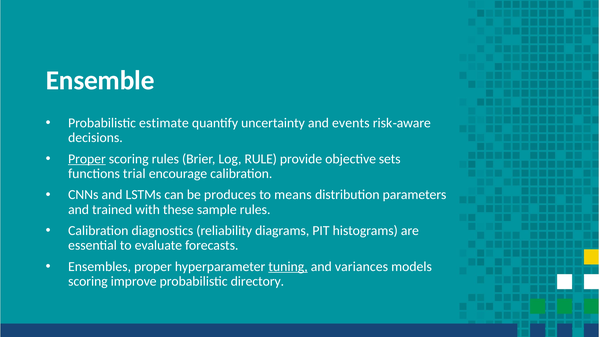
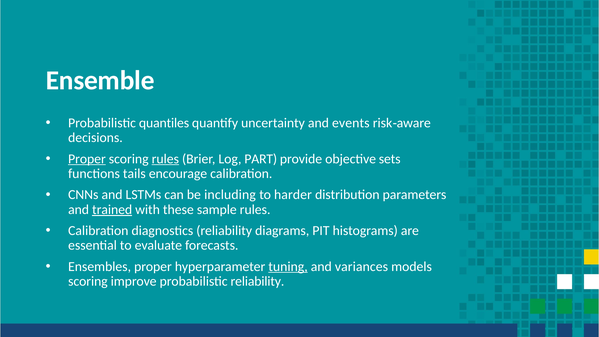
estimate: estimate -> quantiles
rules at (165, 159) underline: none -> present
RULE: RULE -> PART
trial: trial -> tails
produces: produces -> including
means: means -> harder
trained underline: none -> present
probabilistic directory: directory -> reliability
